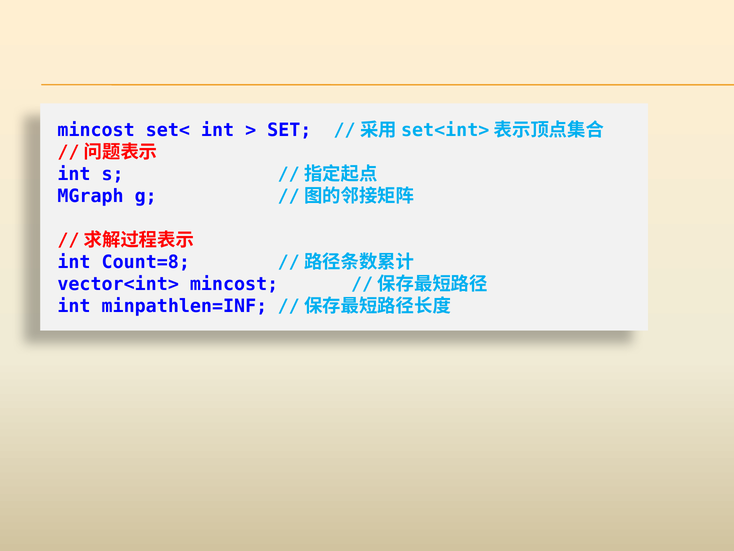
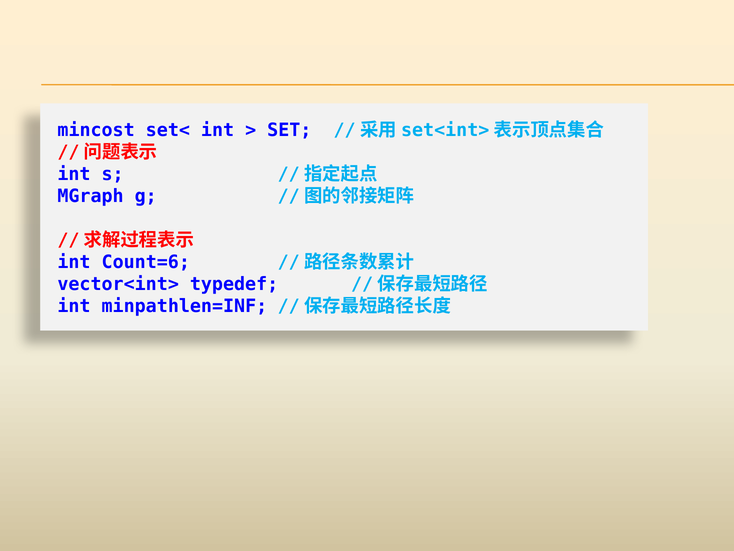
Count=8: Count=8 -> Count=6
vector<int> mincost: mincost -> typedef
